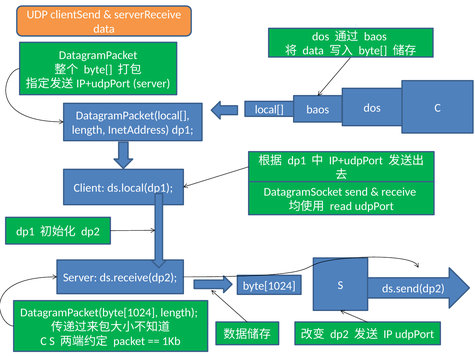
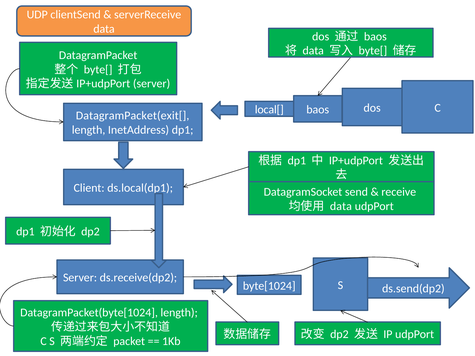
DatagramPacket(local[: DatagramPacket(local[ -> DatagramPacket(exit[
read at (341, 206): read -> data
